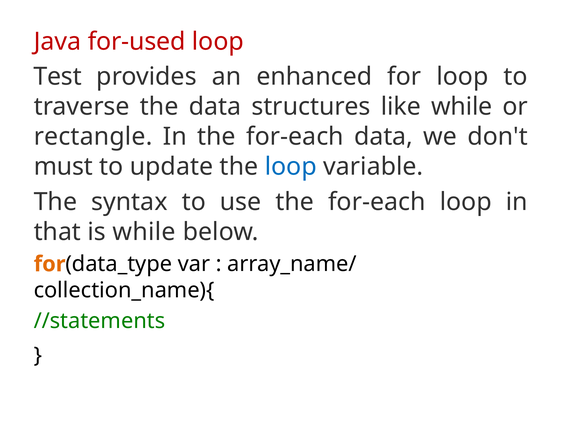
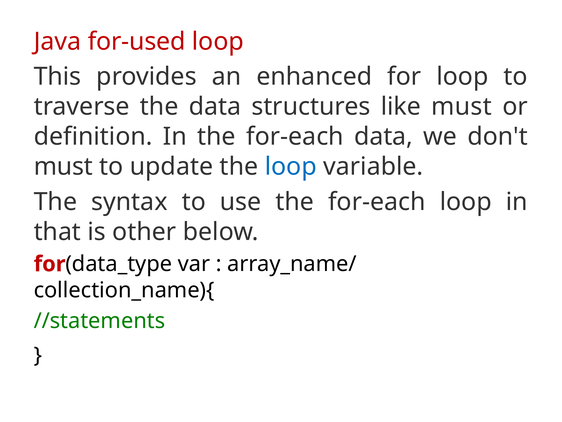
Test: Test -> This
like while: while -> must
rectangle: rectangle -> definition
is while: while -> other
for at (50, 264) colour: orange -> red
